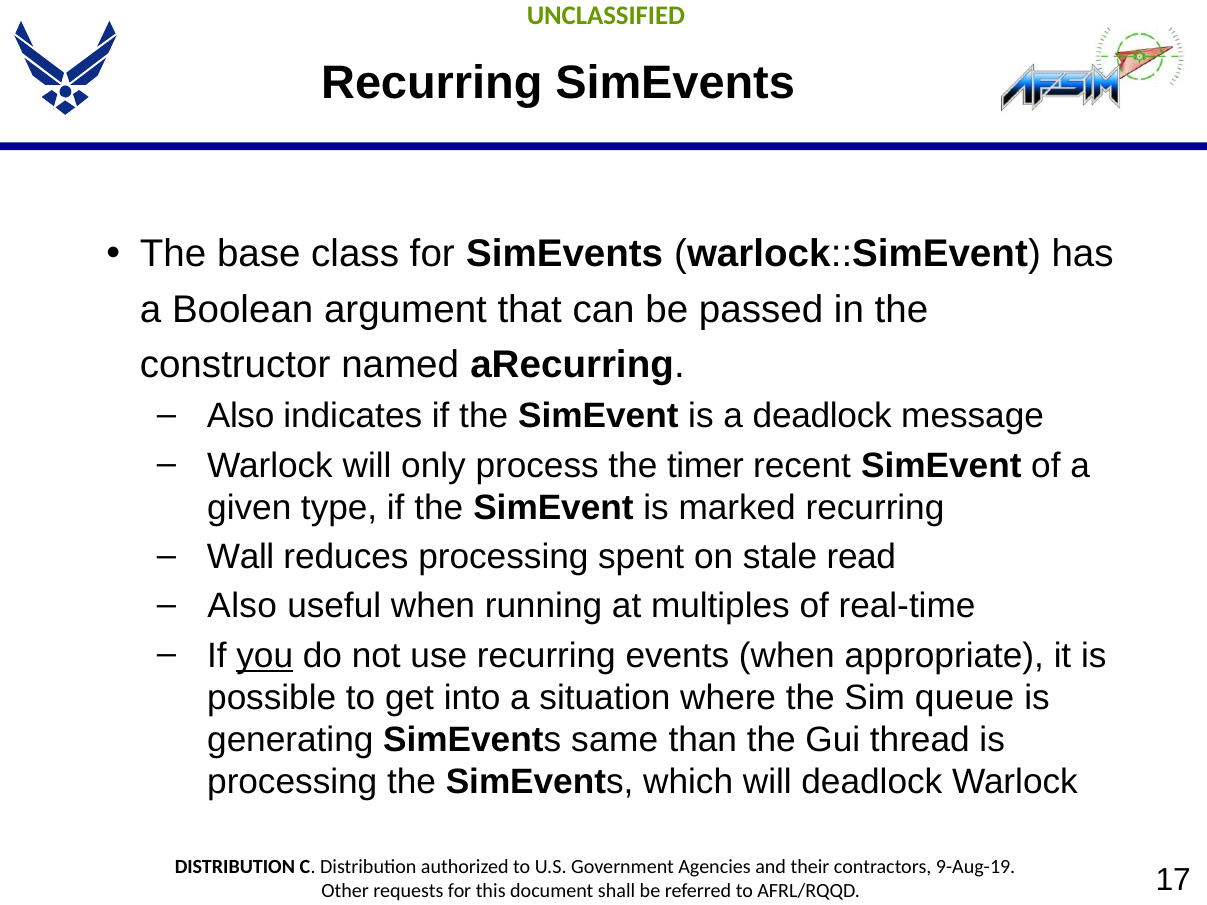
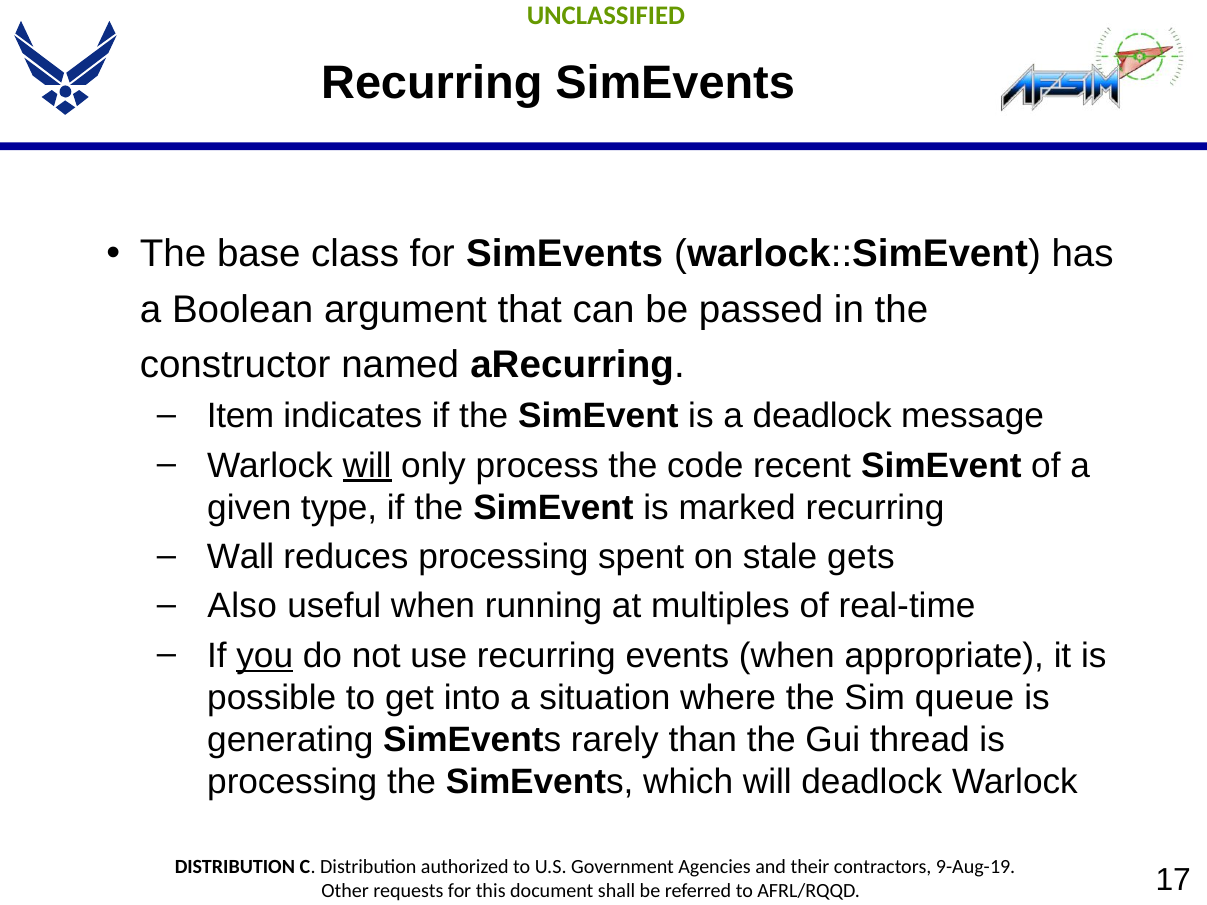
Also at (241, 416): Also -> Item
will at (367, 466) underline: none -> present
timer: timer -> code
read: read -> gets
same: same -> rarely
